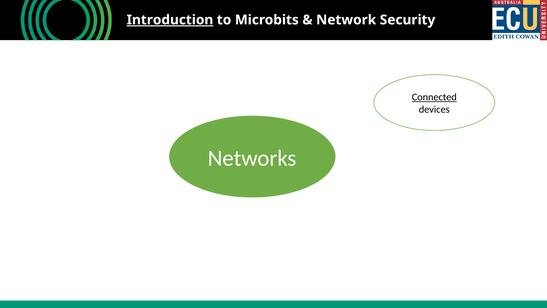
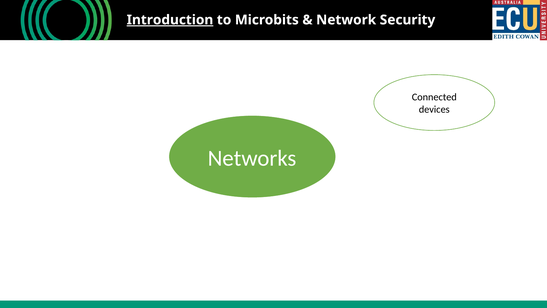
Connected underline: present -> none
